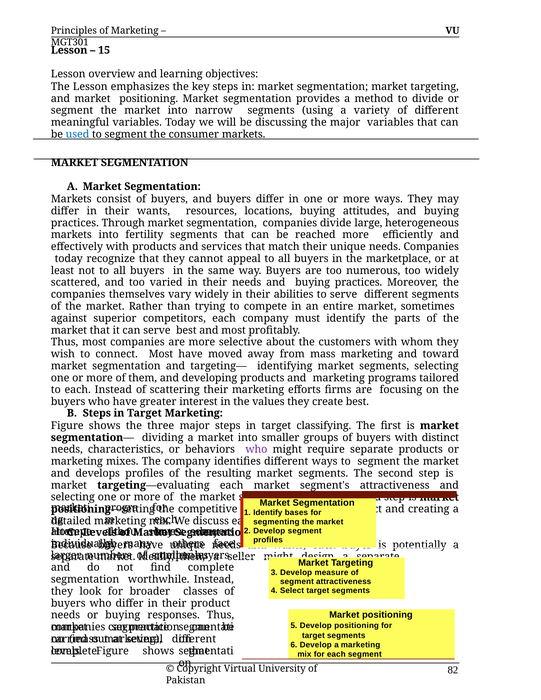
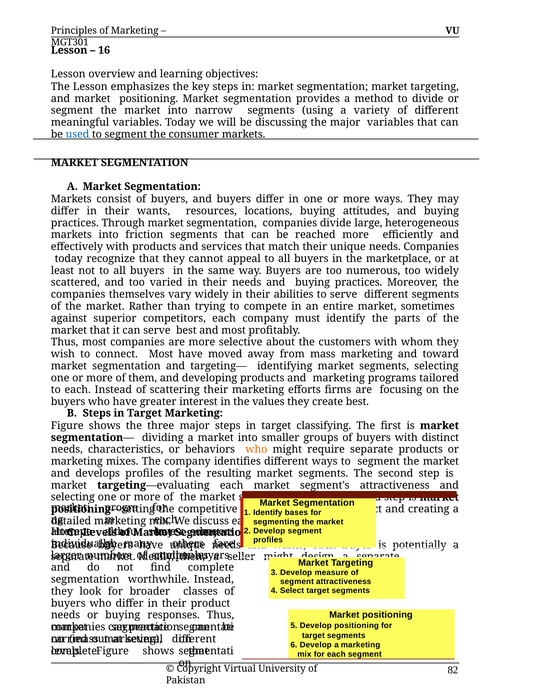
15: 15 -> 16
fertility: fertility -> friction
who at (256, 450) colour: purple -> orange
